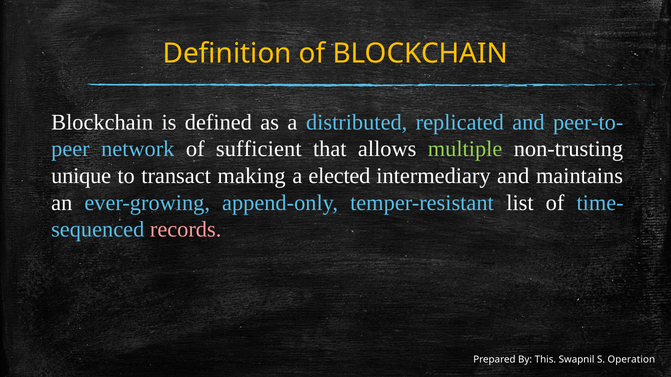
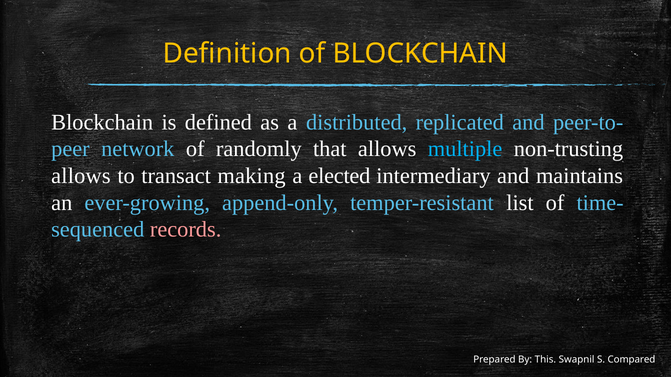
sufficient: sufficient -> randomly
multiple colour: light green -> light blue
unique at (81, 176): unique -> allows
Operation: Operation -> Compared
